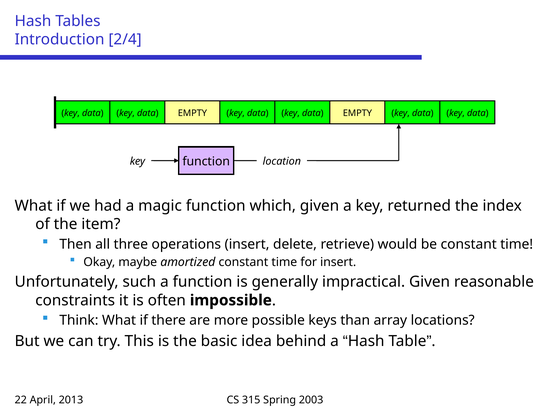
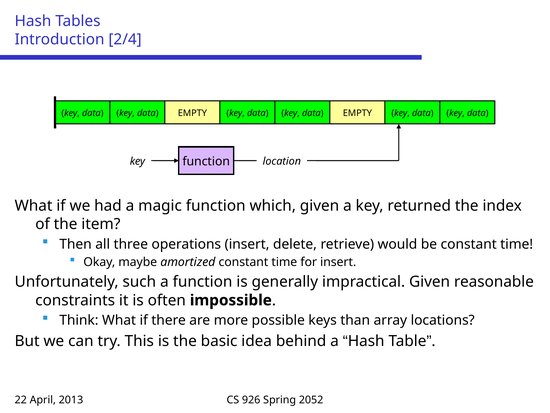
315: 315 -> 926
2003: 2003 -> 2052
